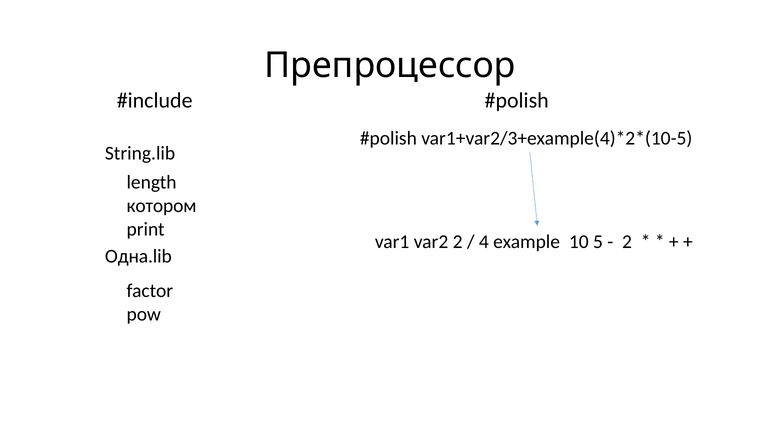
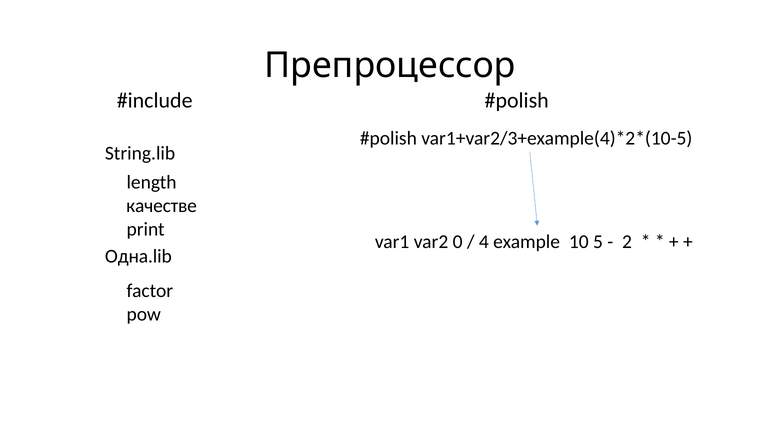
котором: котором -> качестве
var2 2: 2 -> 0
